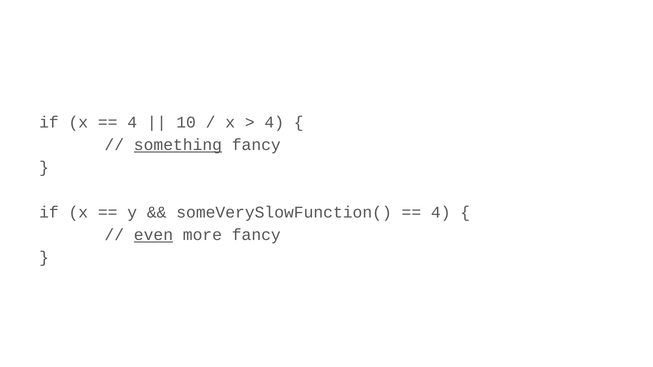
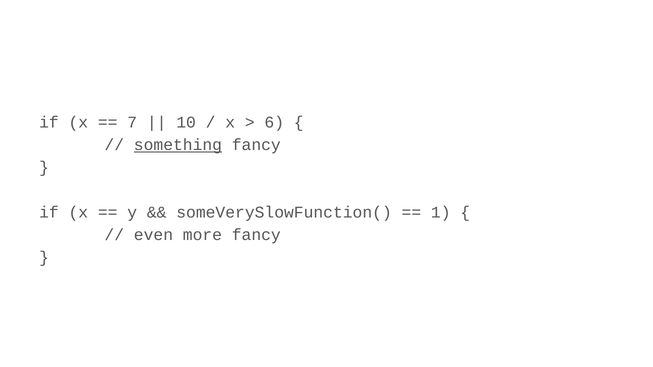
4 at (132, 122): 4 -> 7
4 at (274, 122): 4 -> 6
4 at (441, 213): 4 -> 1
even underline: present -> none
